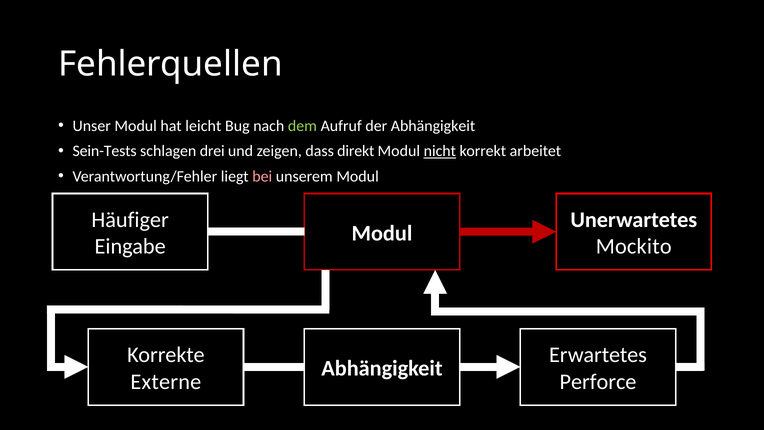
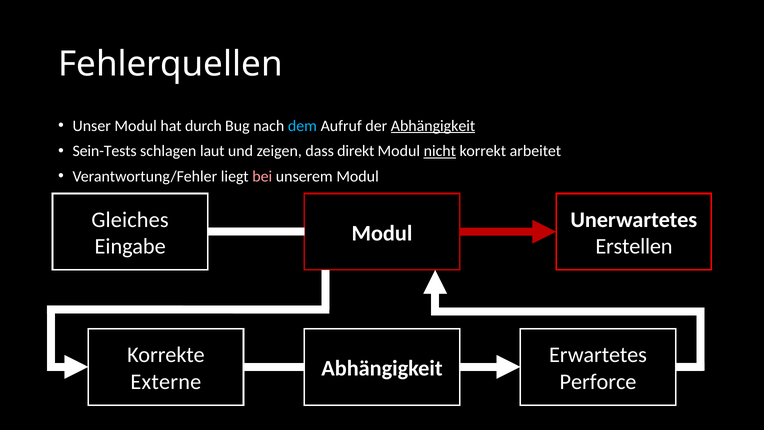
leicht: leicht -> durch
dem colour: light green -> light blue
Abhängigkeit at (433, 126) underline: none -> present
drei: drei -> laut
Häufiger: Häufiger -> Gleiches
Mockito: Mockito -> Erstellen
